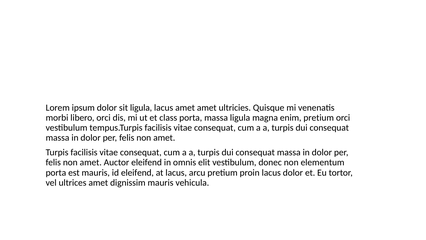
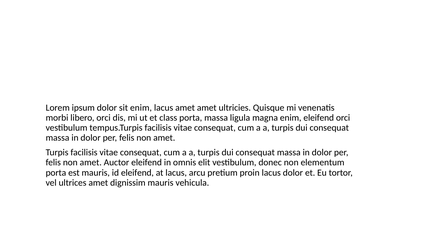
sit ligula: ligula -> enim
enim pretium: pretium -> eleifend
